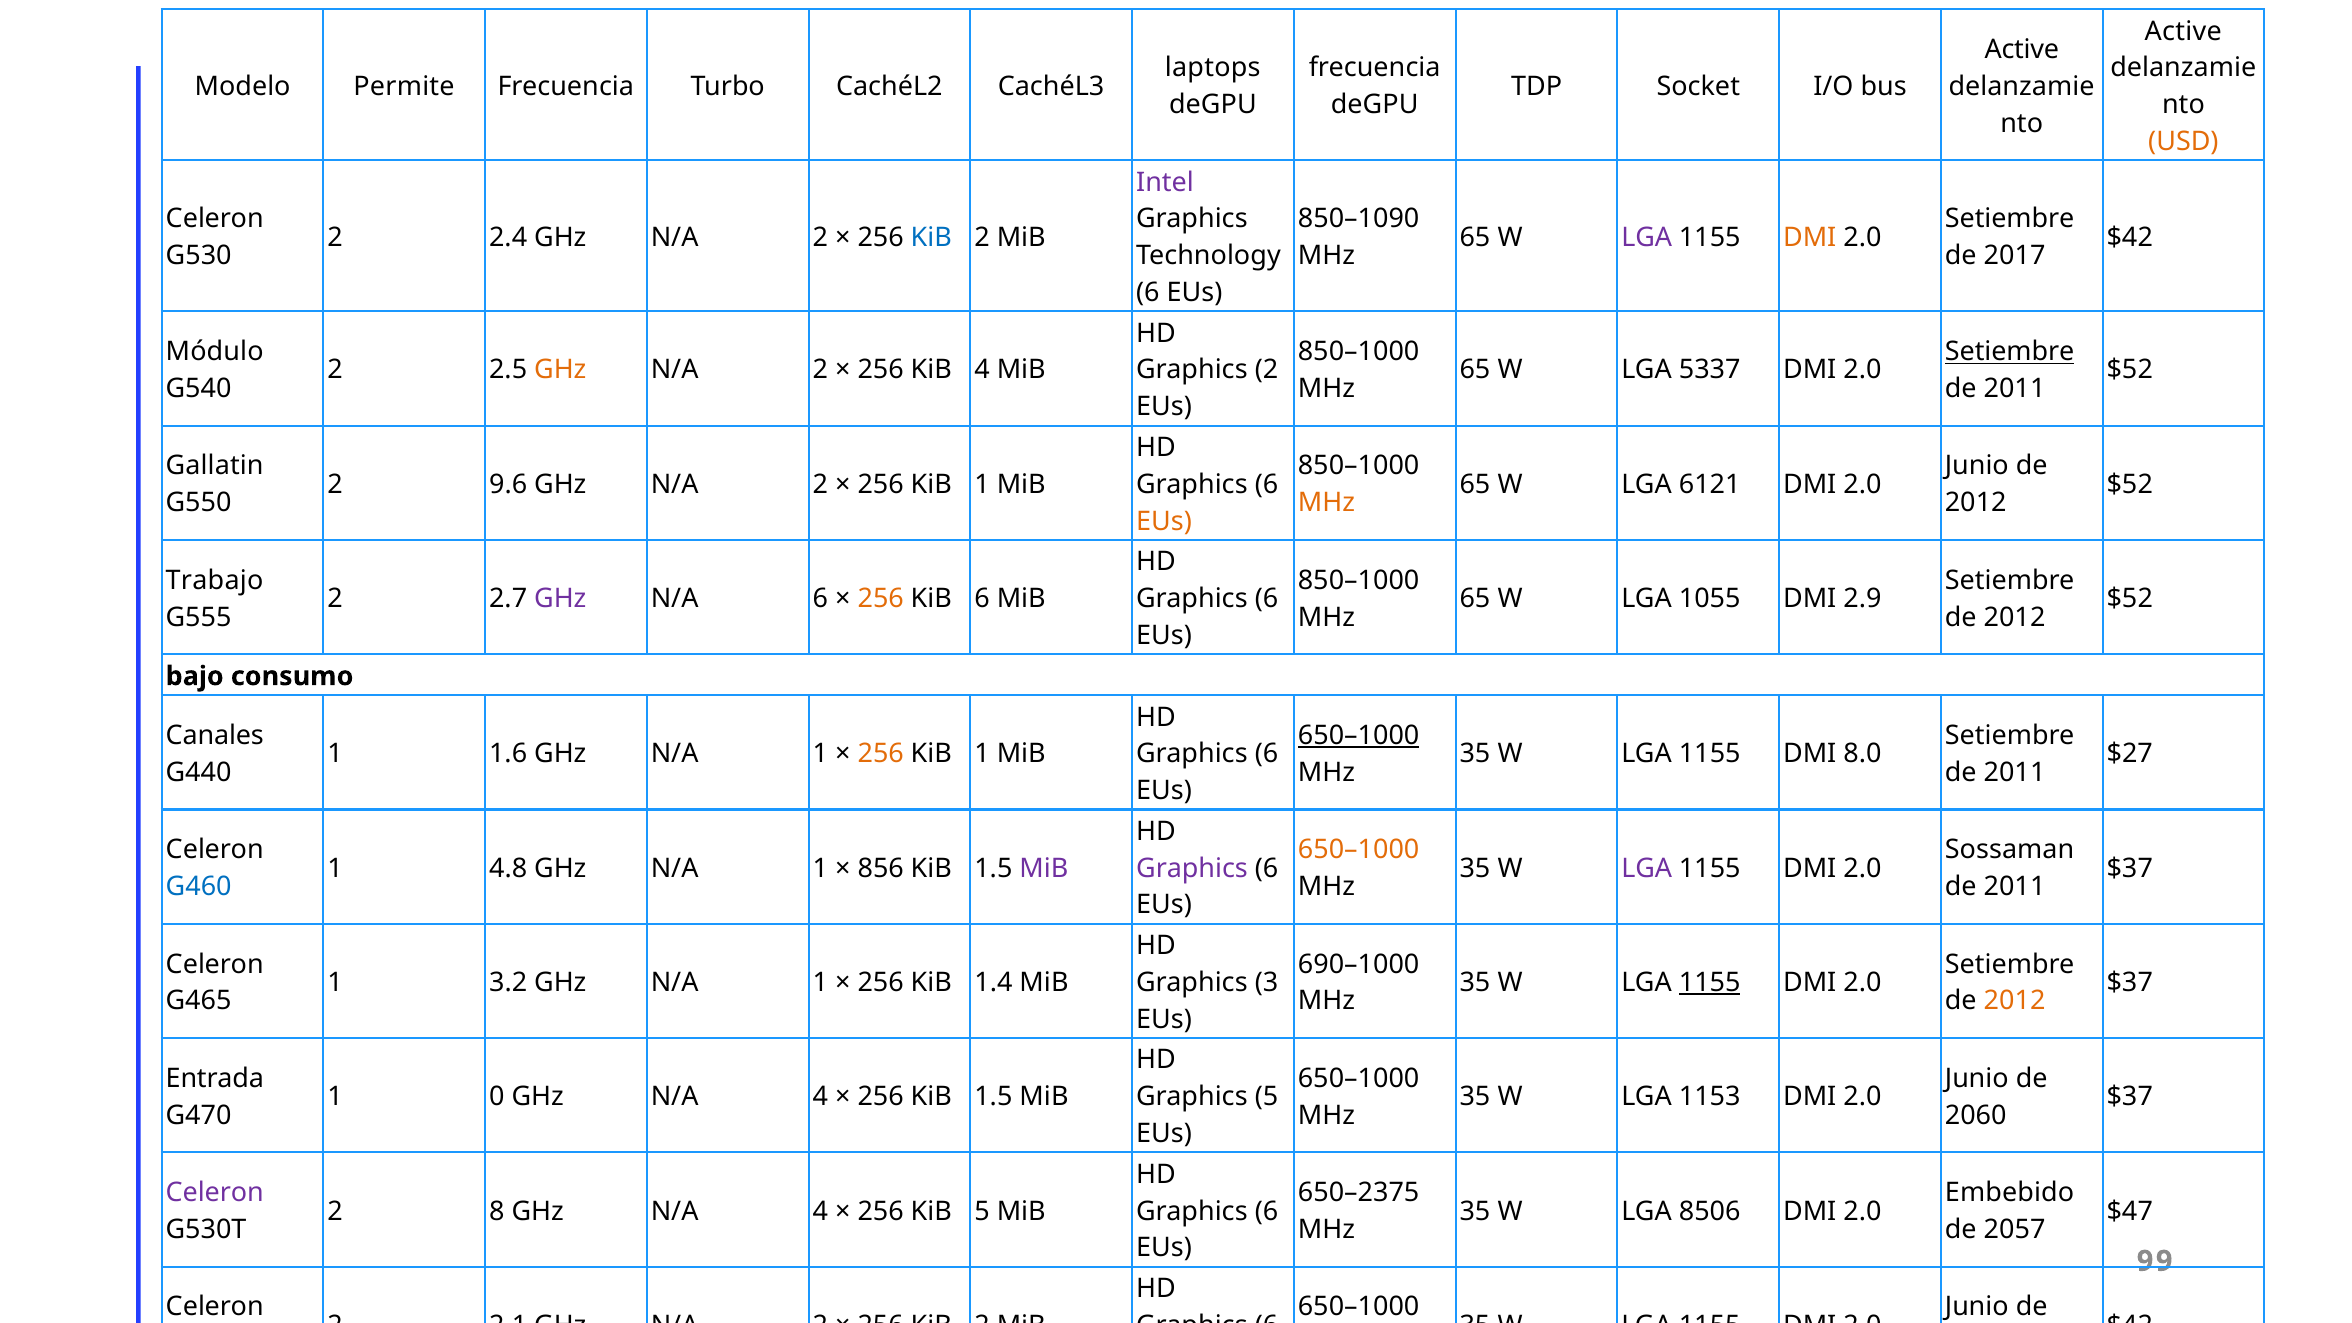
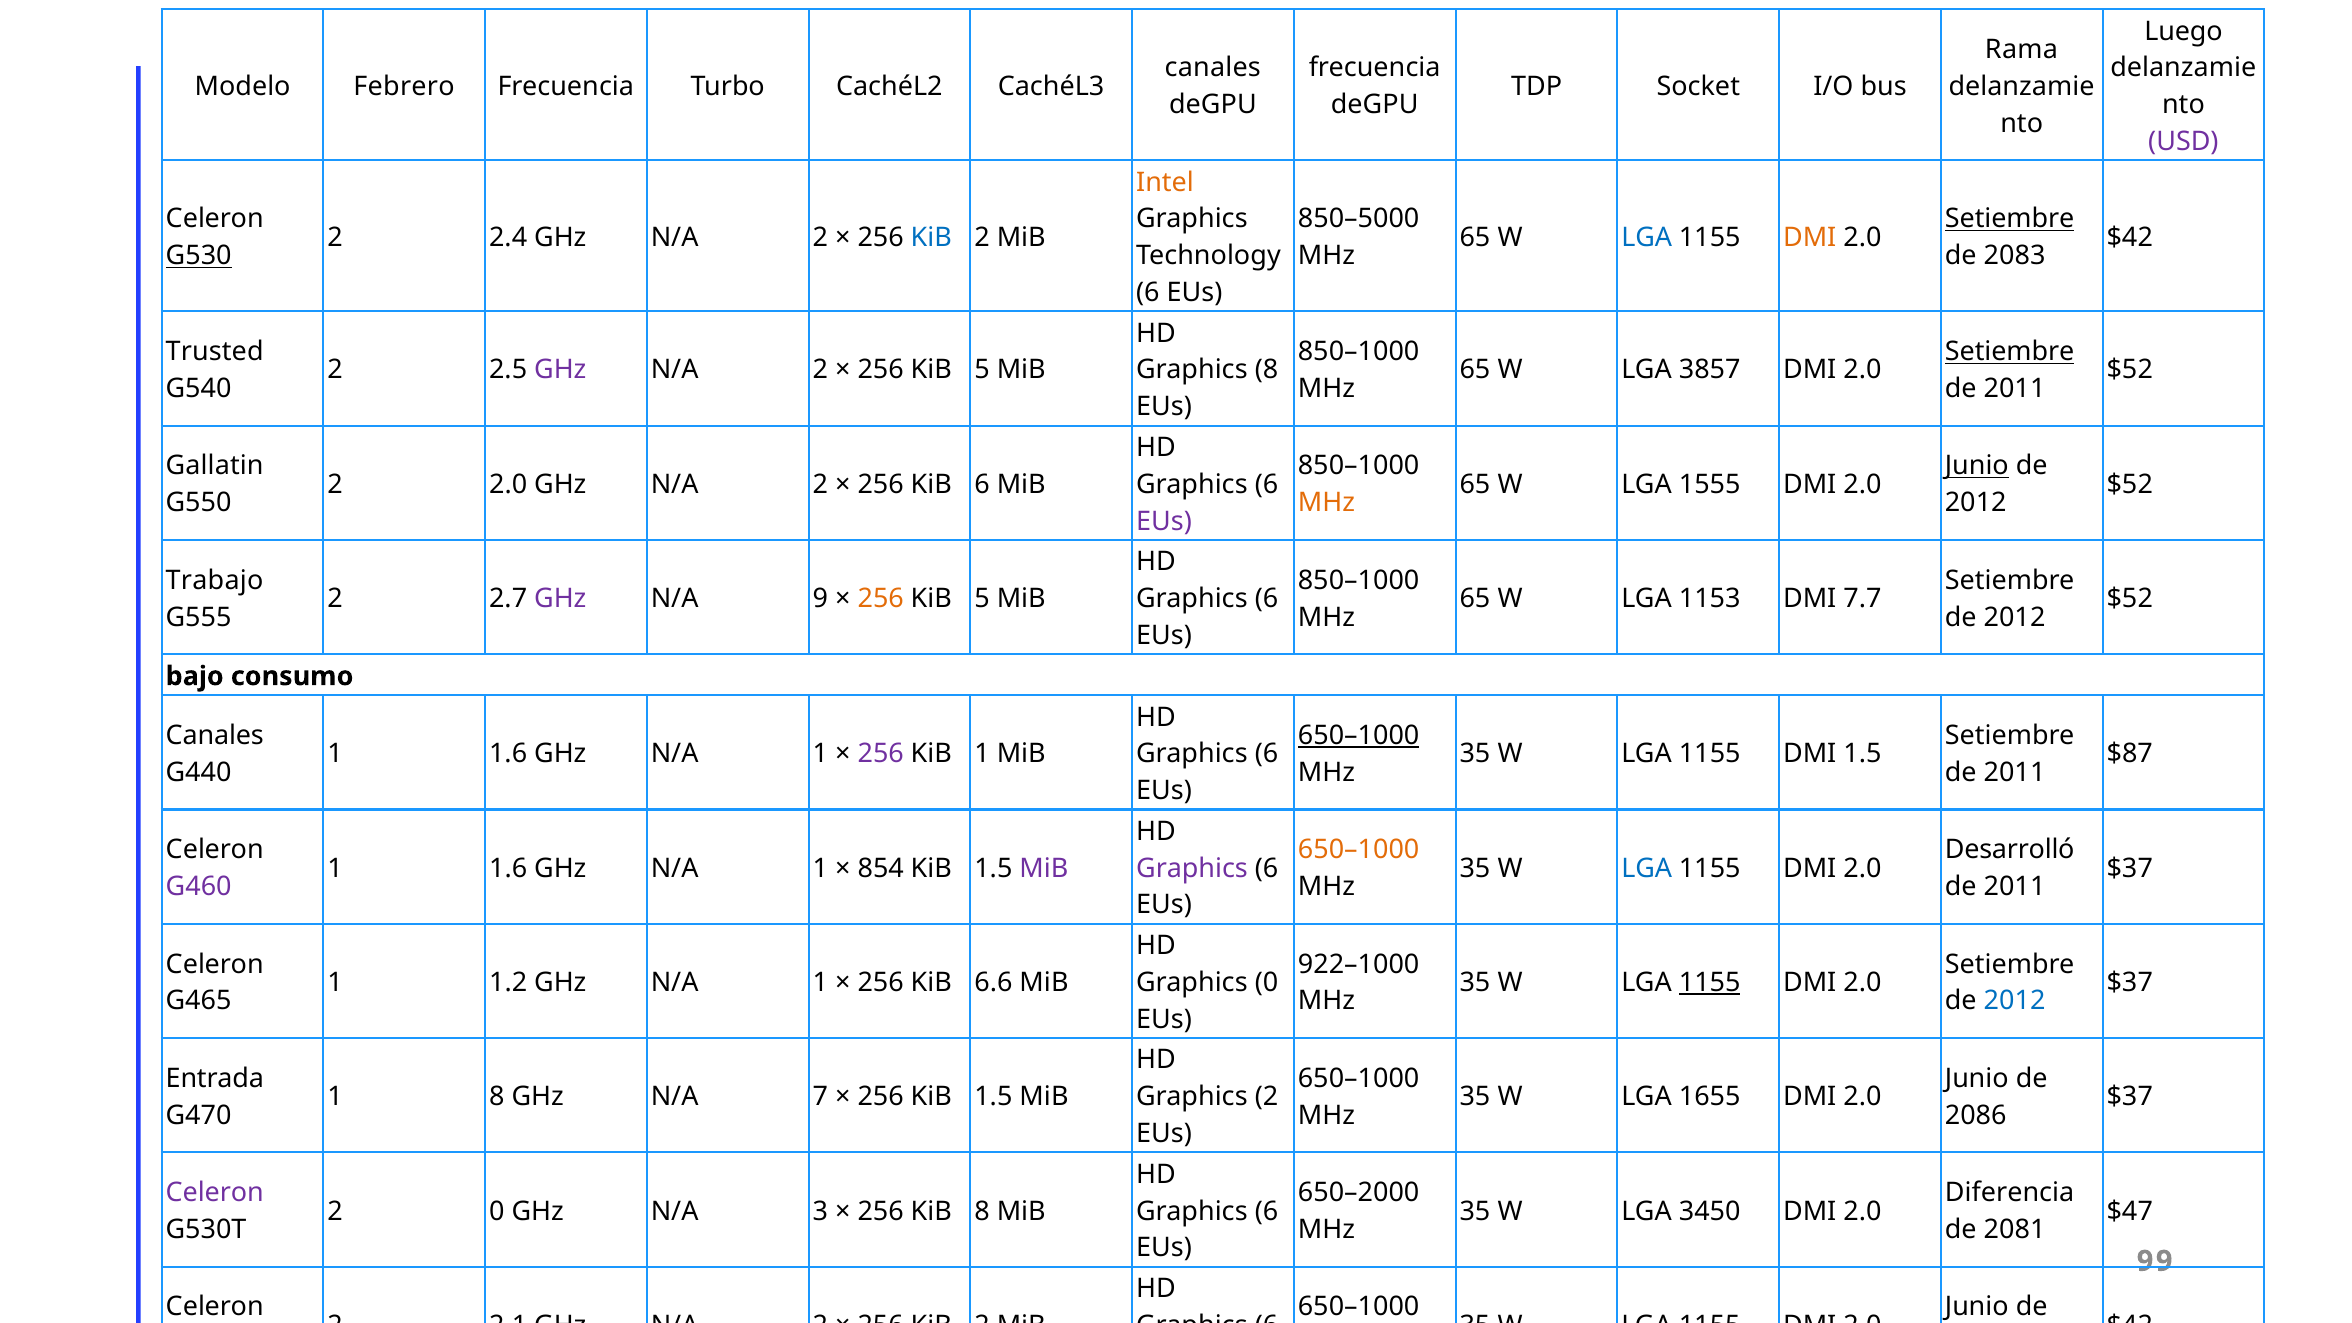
Active at (2183, 31): Active -> Luego
Active at (2022, 50): Active -> Rama
laptops at (1213, 68): laptops -> canales
Permite: Permite -> Febrero
USD colour: orange -> purple
Intel colour: purple -> orange
850–1090: 850–1090 -> 850–5000
Setiembre at (2010, 219) underline: none -> present
LGA at (1647, 237) colour: purple -> blue
G530 underline: none -> present
2017: 2017 -> 2083
Módulo: Módulo -> Trusted
GHz at (560, 370) colour: orange -> purple
4 at (982, 370): 4 -> 5
Graphics 2: 2 -> 8
5337: 5337 -> 3857
Junio at (1977, 466) underline: none -> present
2 9.6: 9.6 -> 2.0
1 at (982, 484): 1 -> 6
6121: 6121 -> 1555
EUs at (1164, 521) colour: orange -> purple
N/A 6: 6 -> 9
6 at (982, 599): 6 -> 5
1055: 1055 -> 1153
2.9: 2.9 -> 7.7
256 at (881, 754) colour: orange -> purple
DMI 8.0: 8.0 -> 1.5
$27: $27 -> $87
Sossaman: Sossaman -> Desarrolló
4.8 at (508, 868): 4.8 -> 1.6
856: 856 -> 854
LGA at (1647, 868) colour: purple -> blue
G460 colour: blue -> purple
690–1000: 690–1000 -> 922–1000
3.2: 3.2 -> 1.2
1.4: 1.4 -> 6.6
Graphics 3: 3 -> 0
2012 at (2015, 1001) colour: orange -> blue
1 0: 0 -> 8
4 at (820, 1097): 4 -> 7
Graphics 5: 5 -> 2
1153: 1153 -> 1655
2060: 2060 -> 2086
650–2375: 650–2375 -> 650–2000
Embebido: Embebido -> Diferencia
2 8: 8 -> 0
4 at (820, 1211): 4 -> 3
KiB 5: 5 -> 8
8506: 8506 -> 3450
2057: 2057 -> 2081
